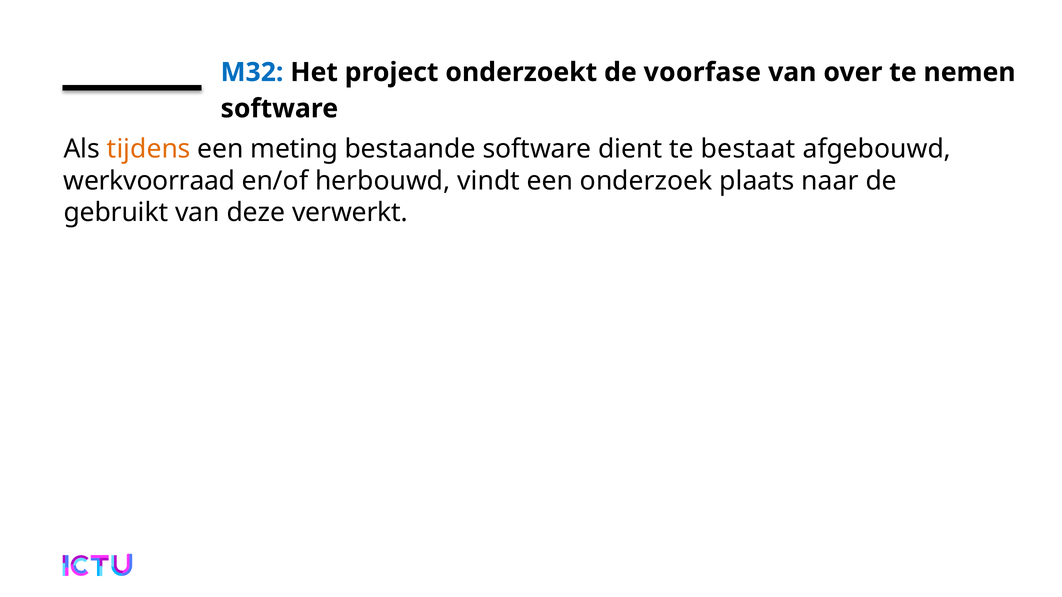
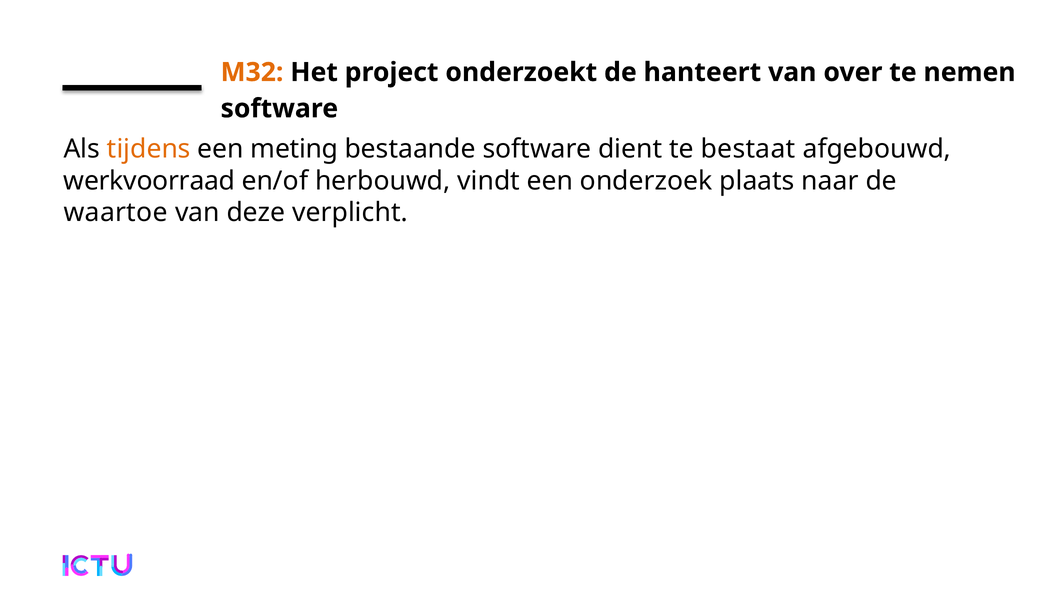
M32 colour: blue -> orange
voorfase: voorfase -> hanteert
gebruikt: gebruikt -> waartoe
verwerkt: verwerkt -> verplicht
